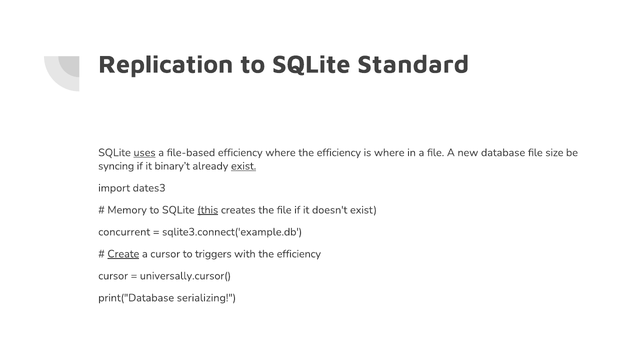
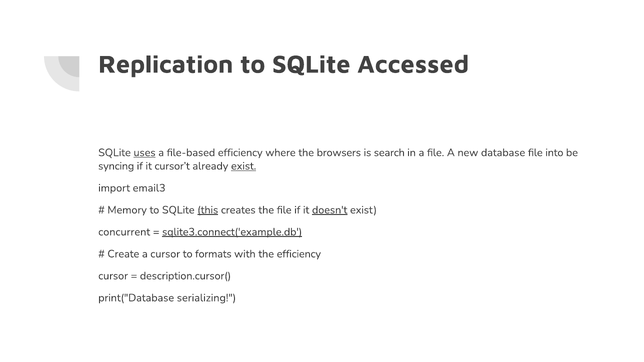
Standard: Standard -> Accessed
where the efficiency: efficiency -> browsers
is where: where -> search
size: size -> into
binary’t: binary’t -> cursor’t
dates3: dates3 -> email3
doesn't underline: none -> present
sqlite3.connect('example.db underline: none -> present
Create underline: present -> none
triggers: triggers -> formats
universally.cursor(: universally.cursor( -> description.cursor(
